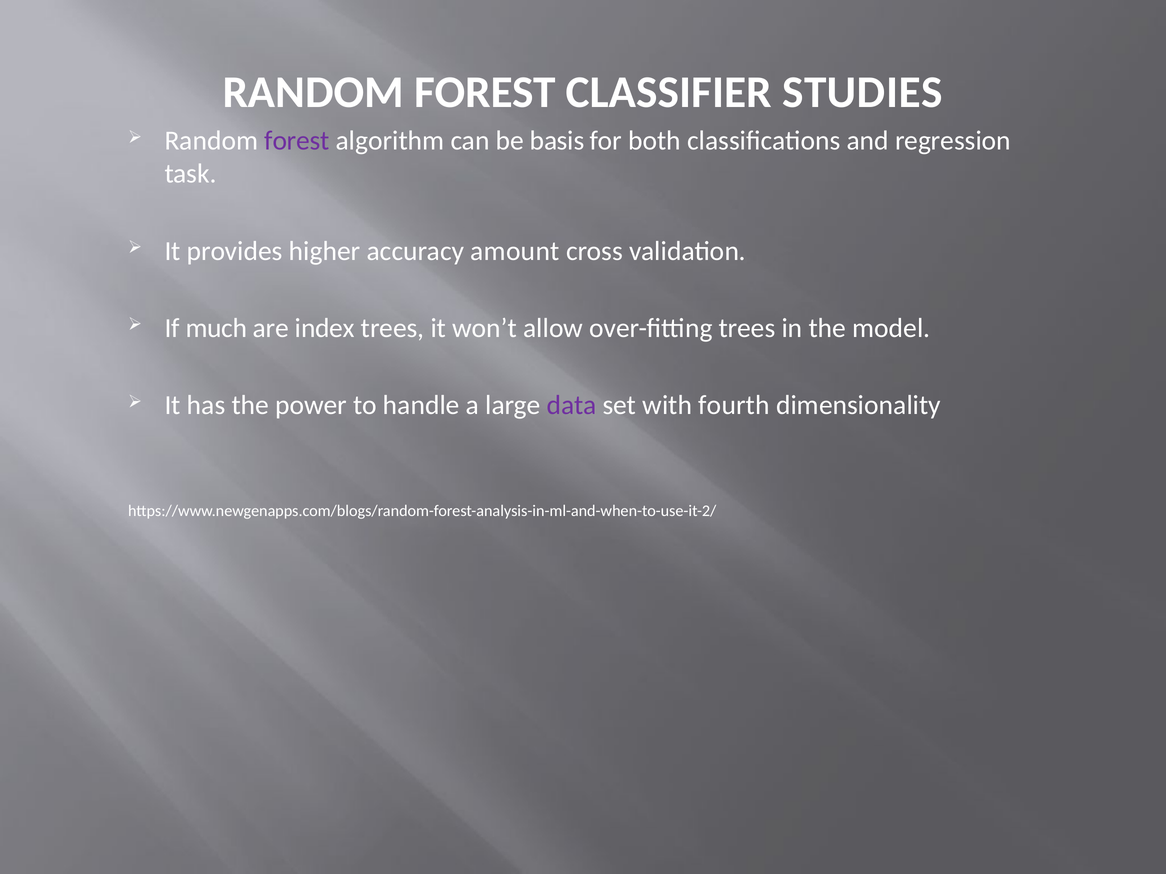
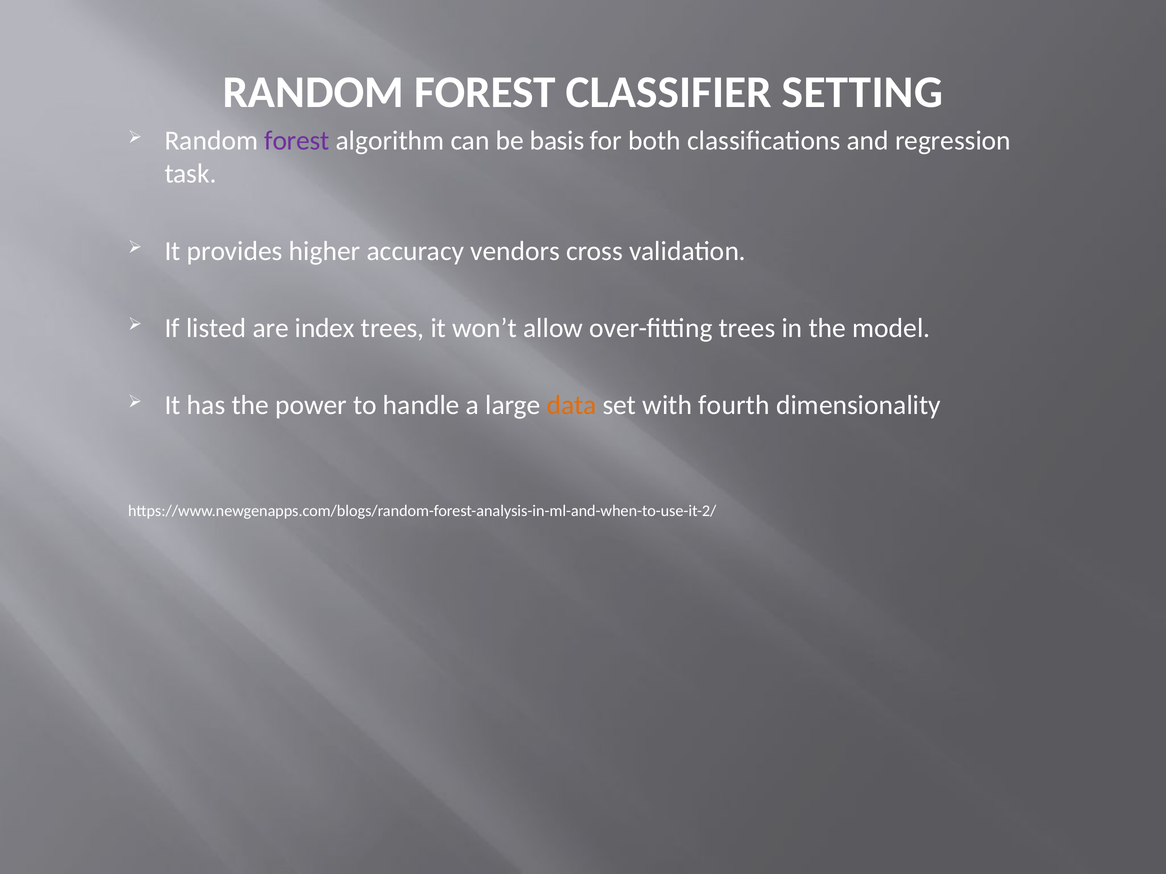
STUDIES: STUDIES -> SETTING
amount: amount -> vendors
much: much -> listed
data colour: purple -> orange
